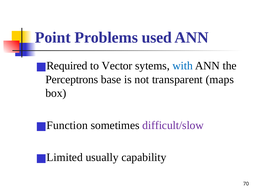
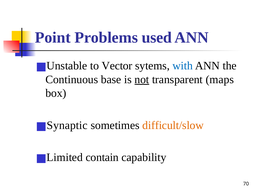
Required: Required -> Unstable
Perceptrons: Perceptrons -> Continuous
not underline: none -> present
Function: Function -> Synaptic
difficult/slow colour: purple -> orange
usually: usually -> contain
